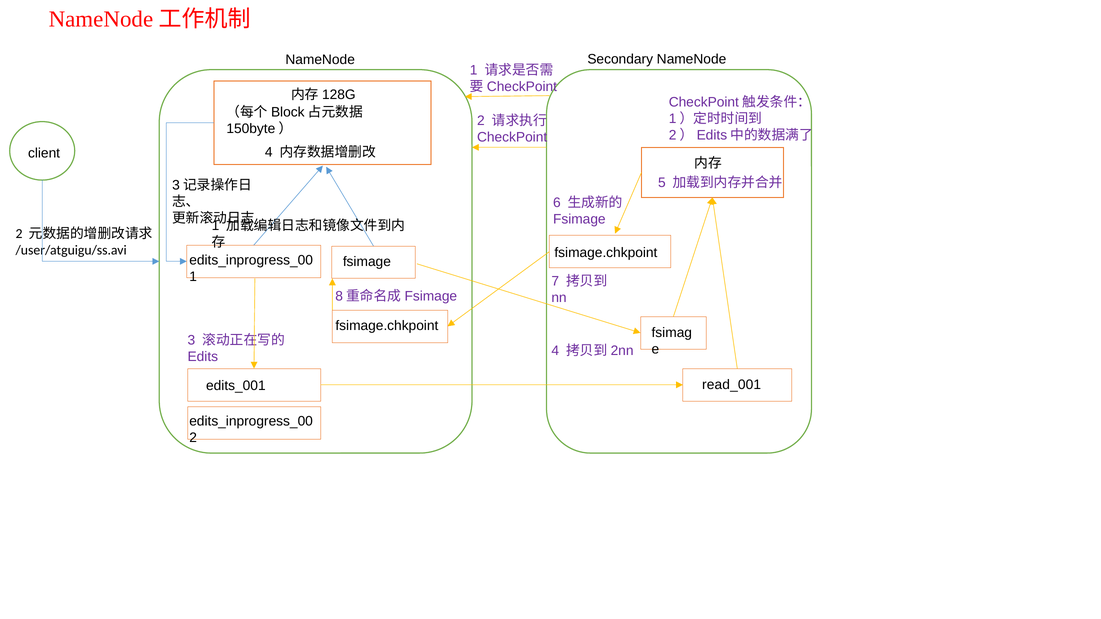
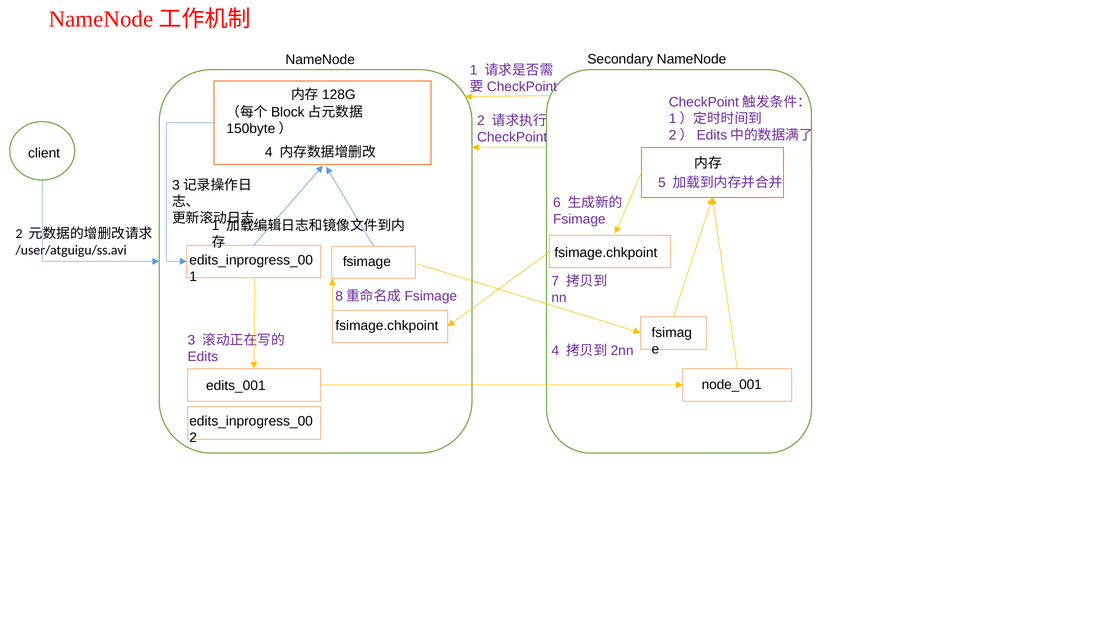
read_001: read_001 -> node_001
